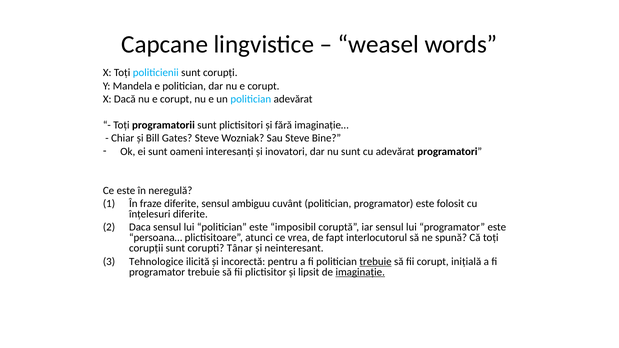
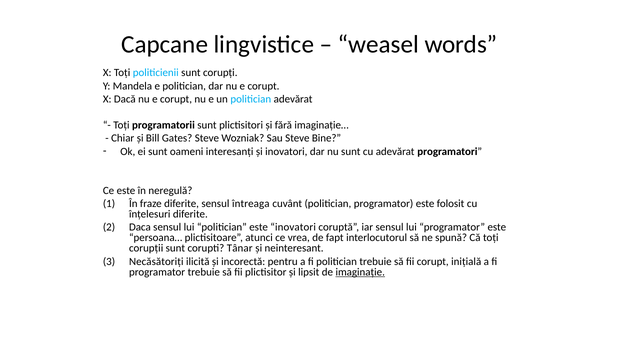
ambiguu: ambiguu -> întreaga
este imposibil: imposibil -> inovatori
Tehnologice: Tehnologice -> Necăsătoriți
trebuie at (375, 262) underline: present -> none
